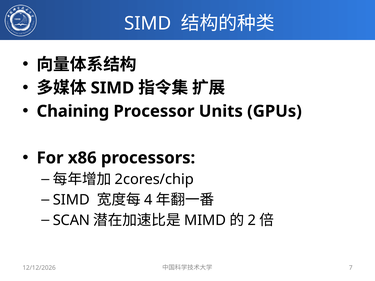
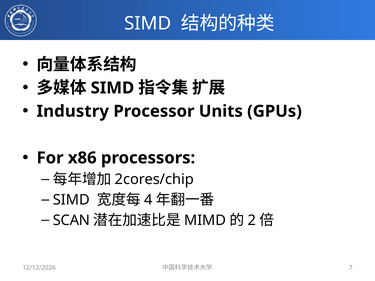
Chaining: Chaining -> Industry
